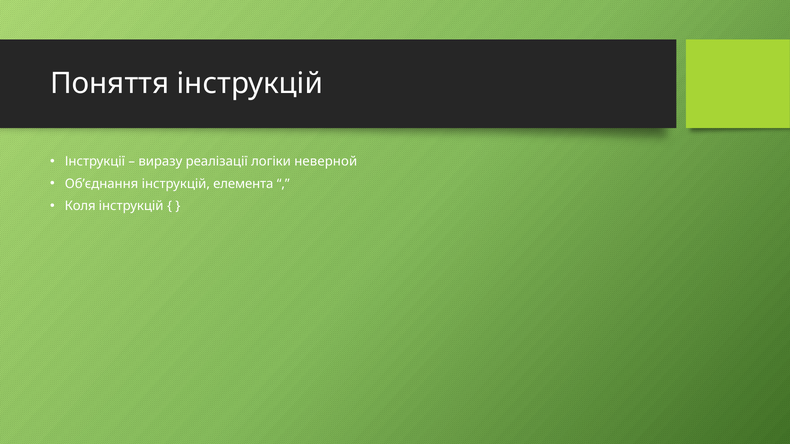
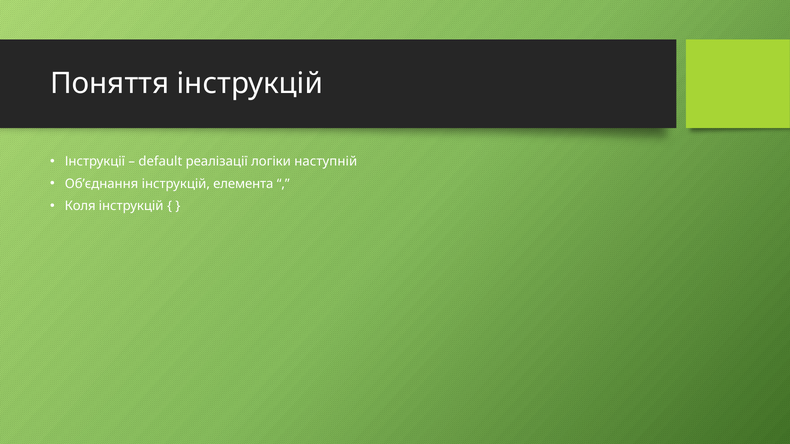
виразу: виразу -> default
неверной: неверной -> наступній
